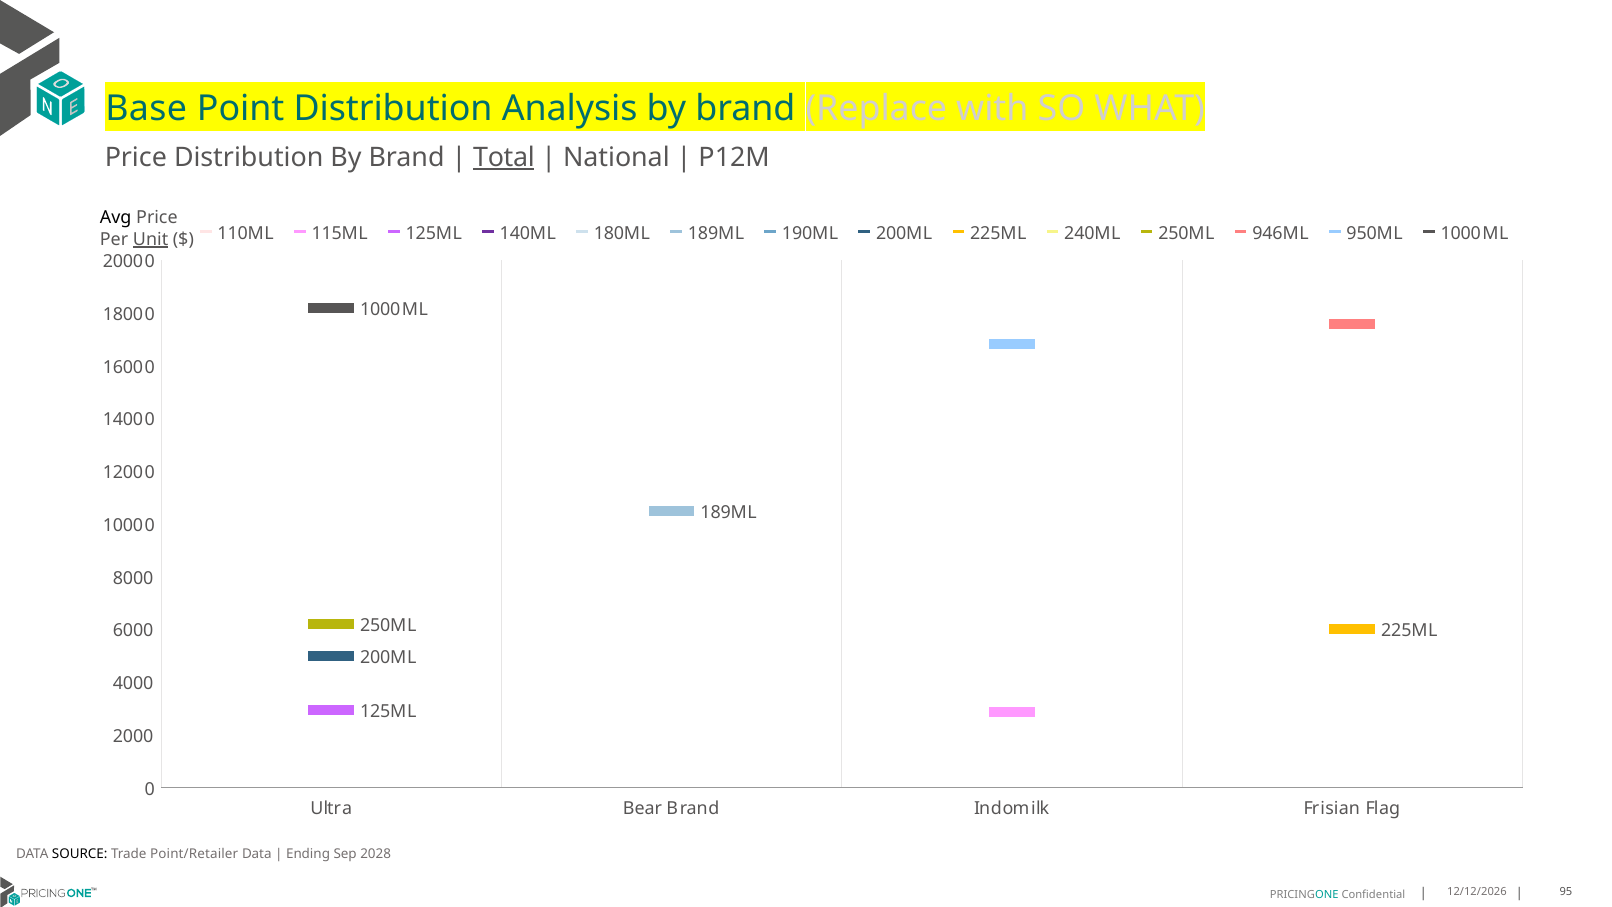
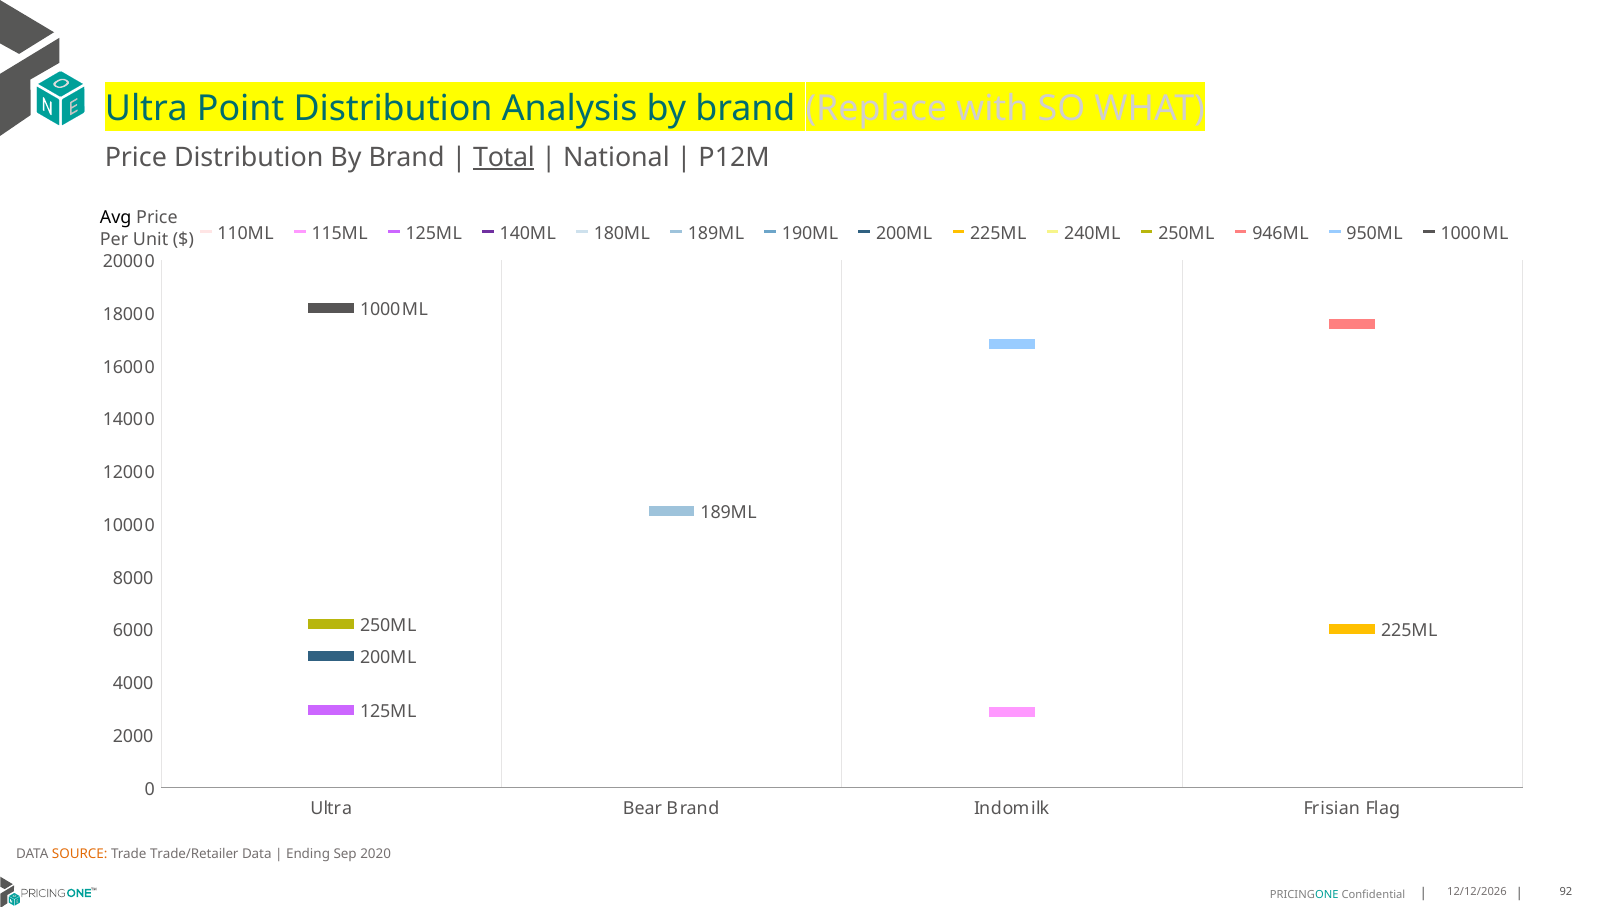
Base at (146, 108): Base -> Ultra
Unit underline: present -> none
SOURCE colour: black -> orange
Point/Retailer: Point/Retailer -> Trade/Retailer
2028: 2028 -> 2020
95: 95 -> 92
